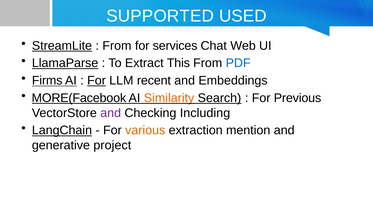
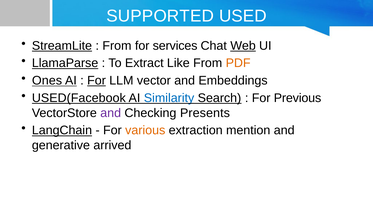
Web underline: none -> present
This: This -> Like
PDF colour: blue -> orange
Firms: Firms -> Ones
recent: recent -> vector
MORE(Facebook: MORE(Facebook -> USED(Facebook
Similarity colour: orange -> blue
Including: Including -> Presents
project: project -> arrived
